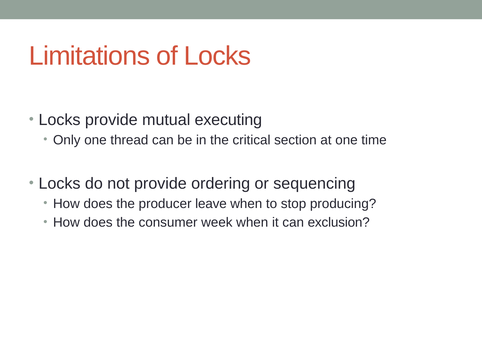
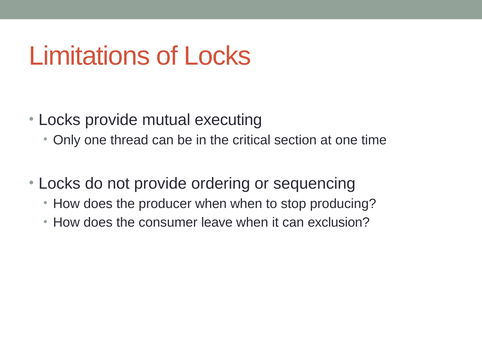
producer leave: leave -> when
week: week -> leave
